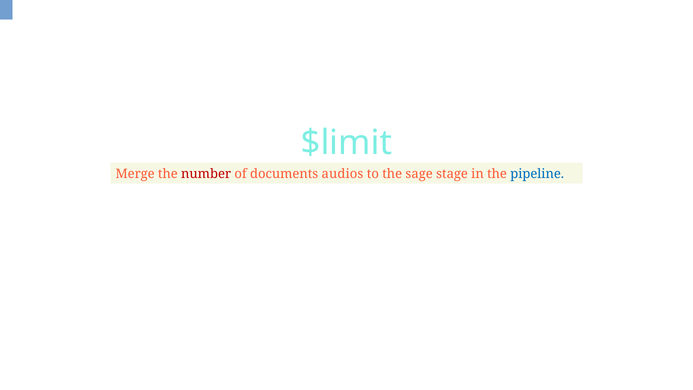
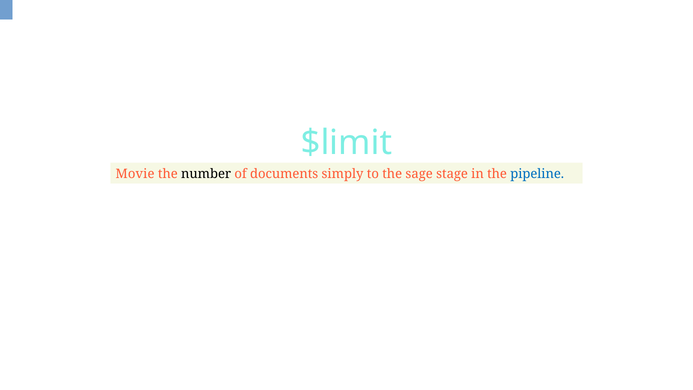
Merge: Merge -> Movie
number colour: red -> black
audios: audios -> simply
